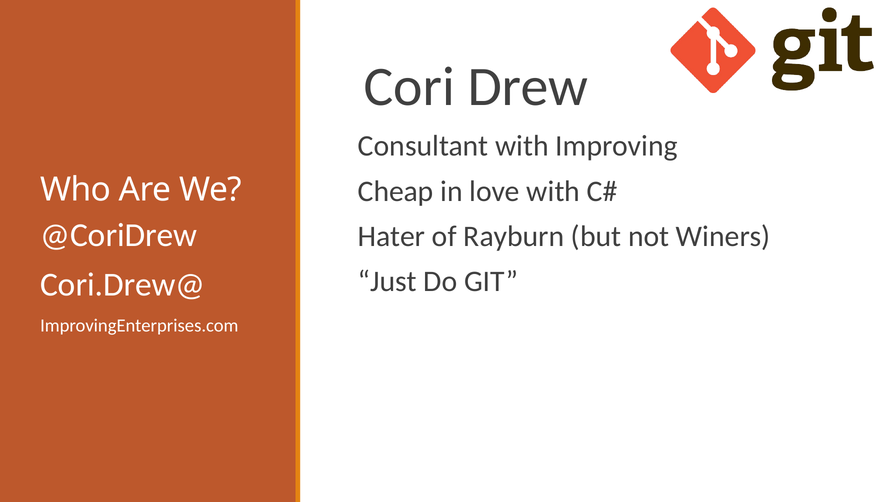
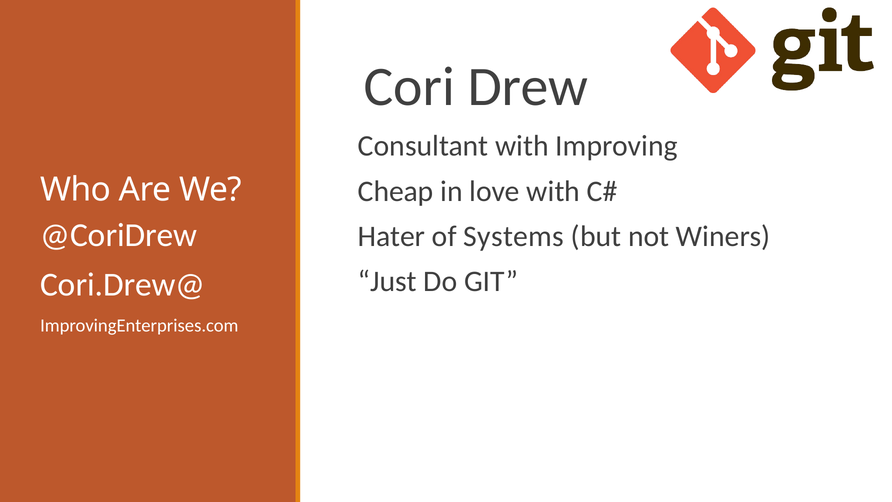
Rayburn: Rayburn -> Systems
